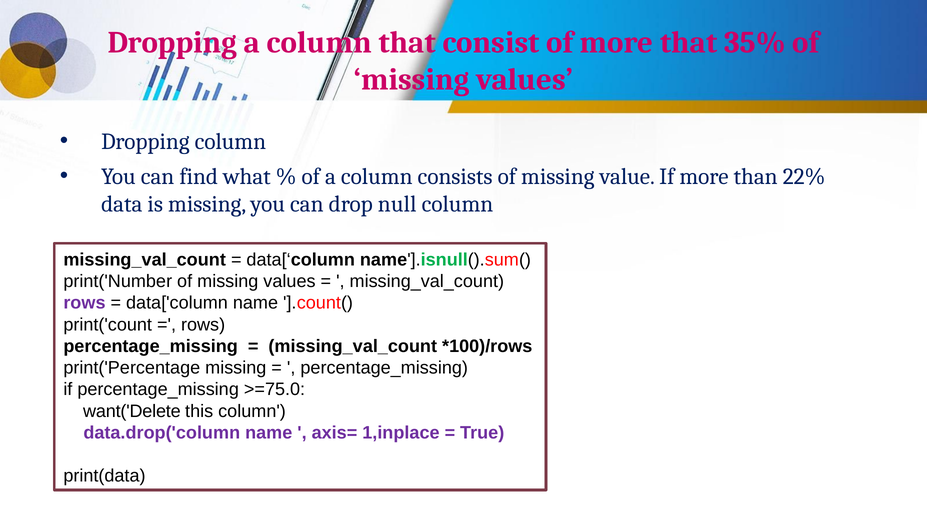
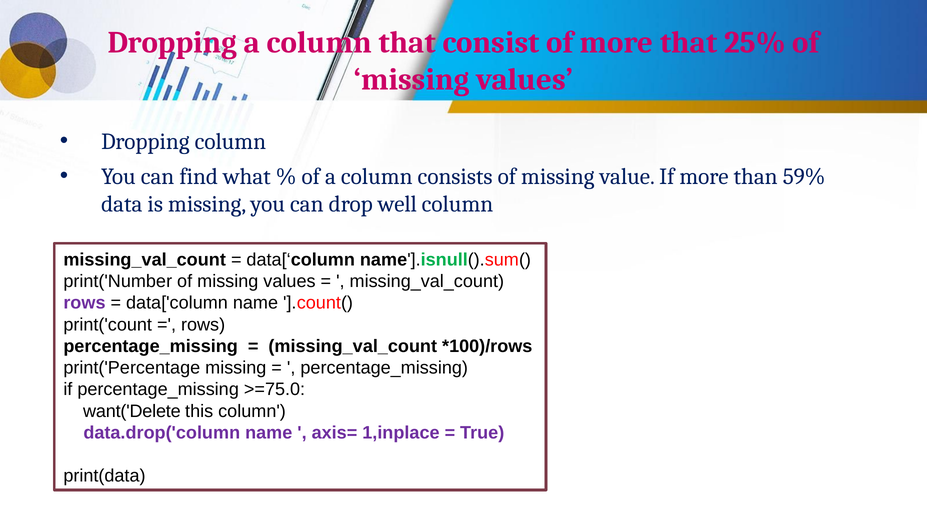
35%: 35% -> 25%
22%: 22% -> 59%
null: null -> well
